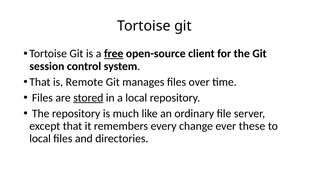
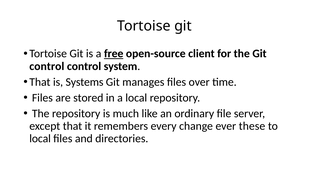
session at (47, 66): session -> control
Remote: Remote -> Systems
stored underline: present -> none
